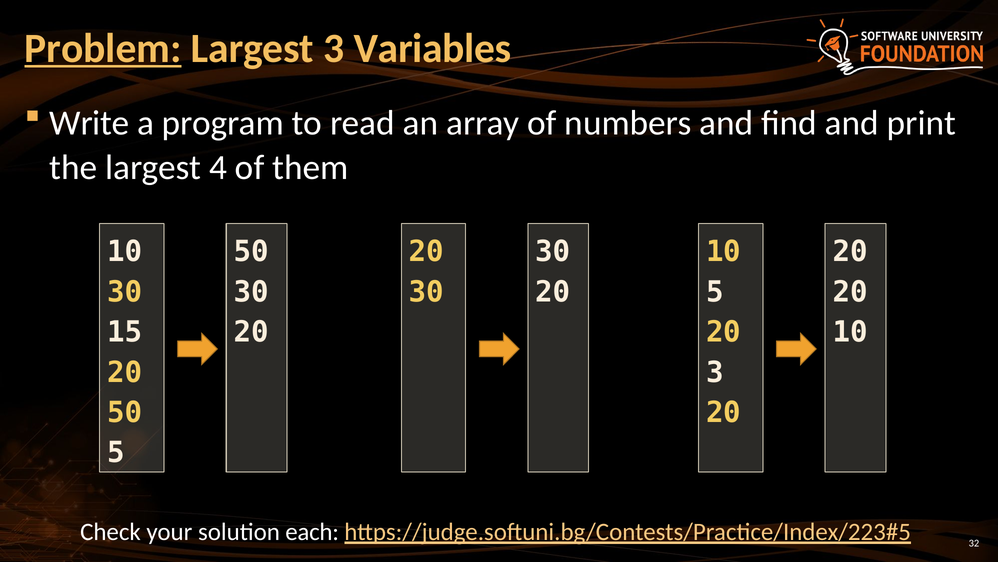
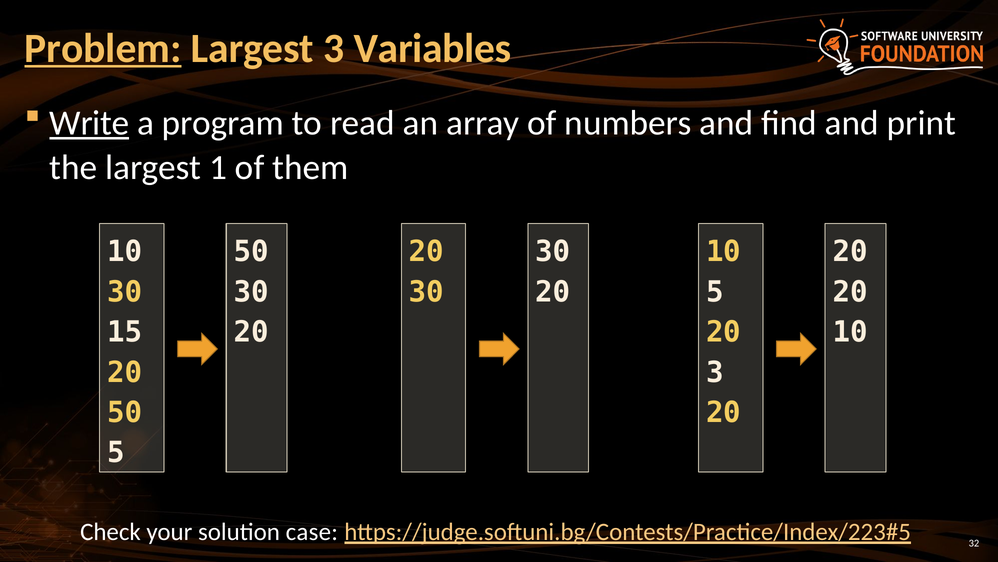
Write underline: none -> present
4: 4 -> 1
each: each -> case
